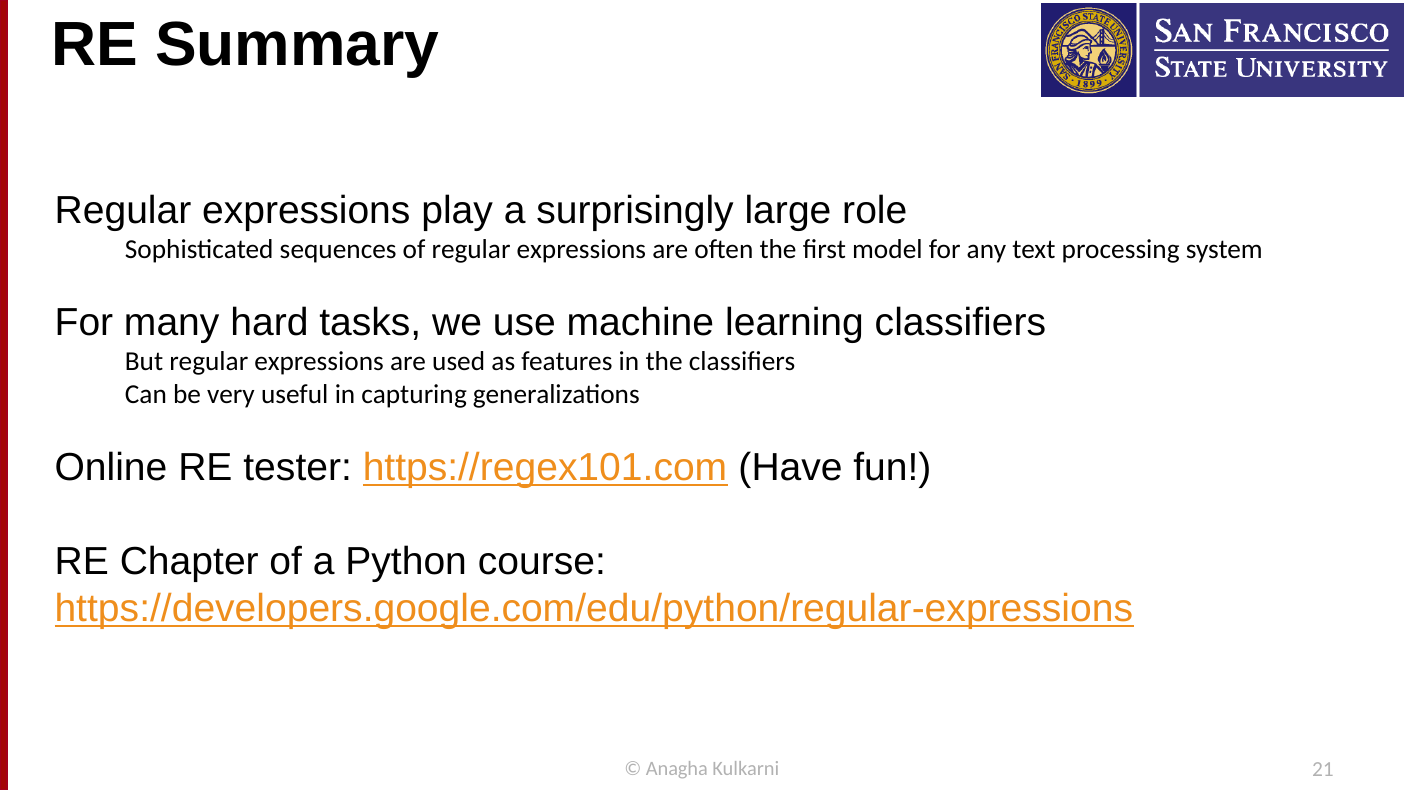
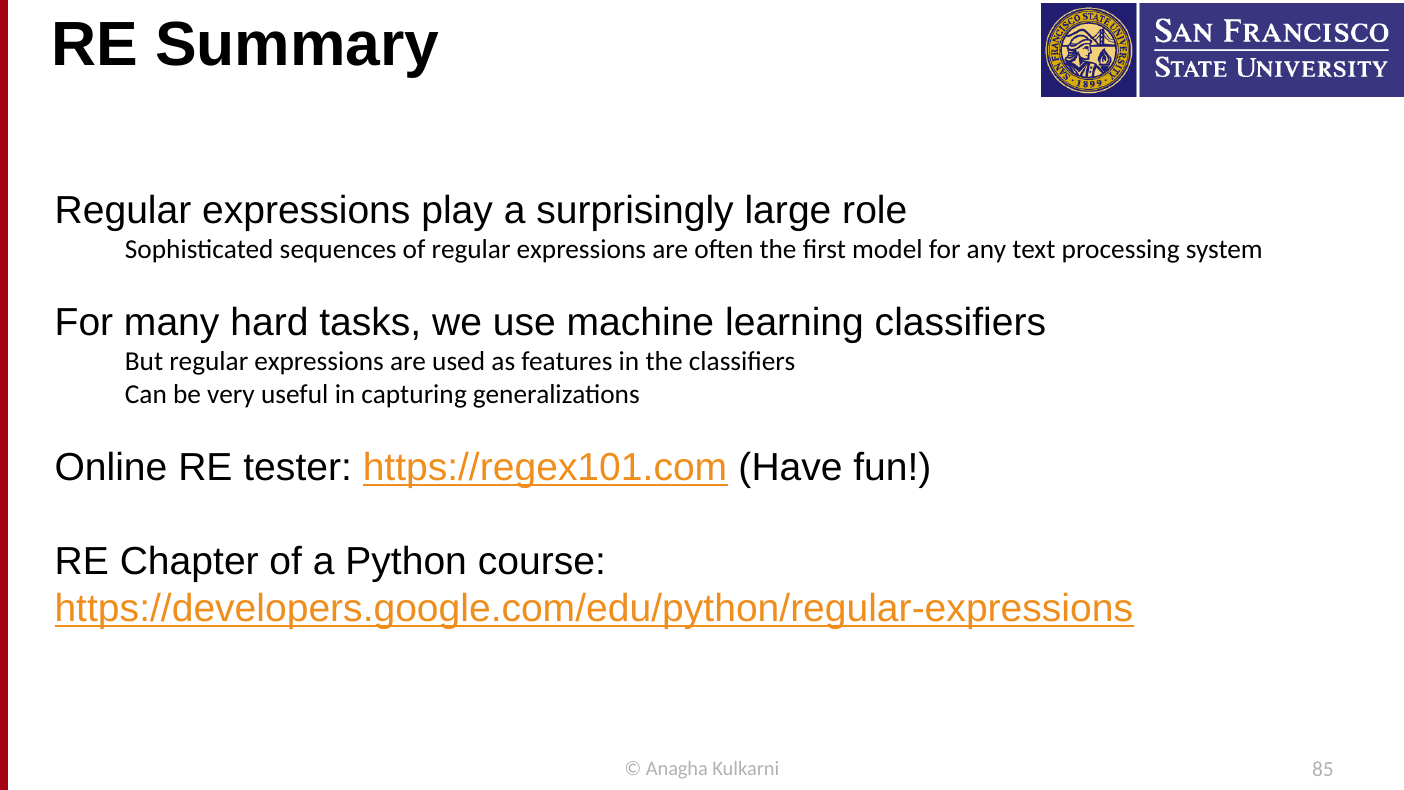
21: 21 -> 85
